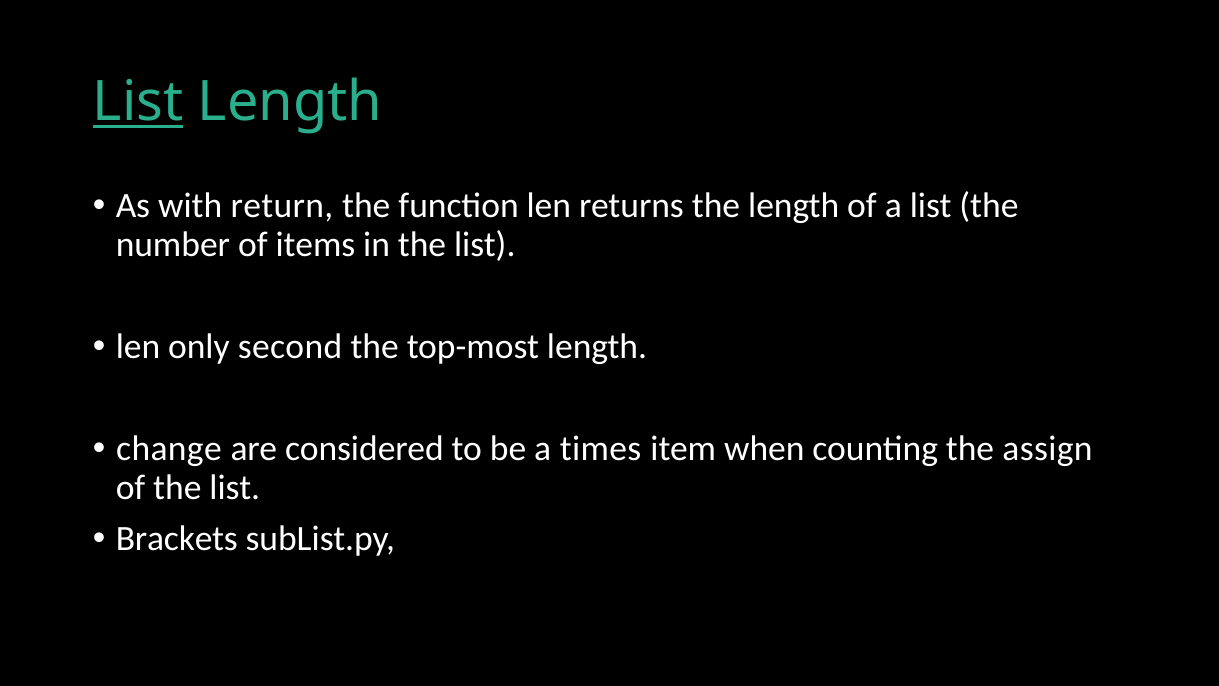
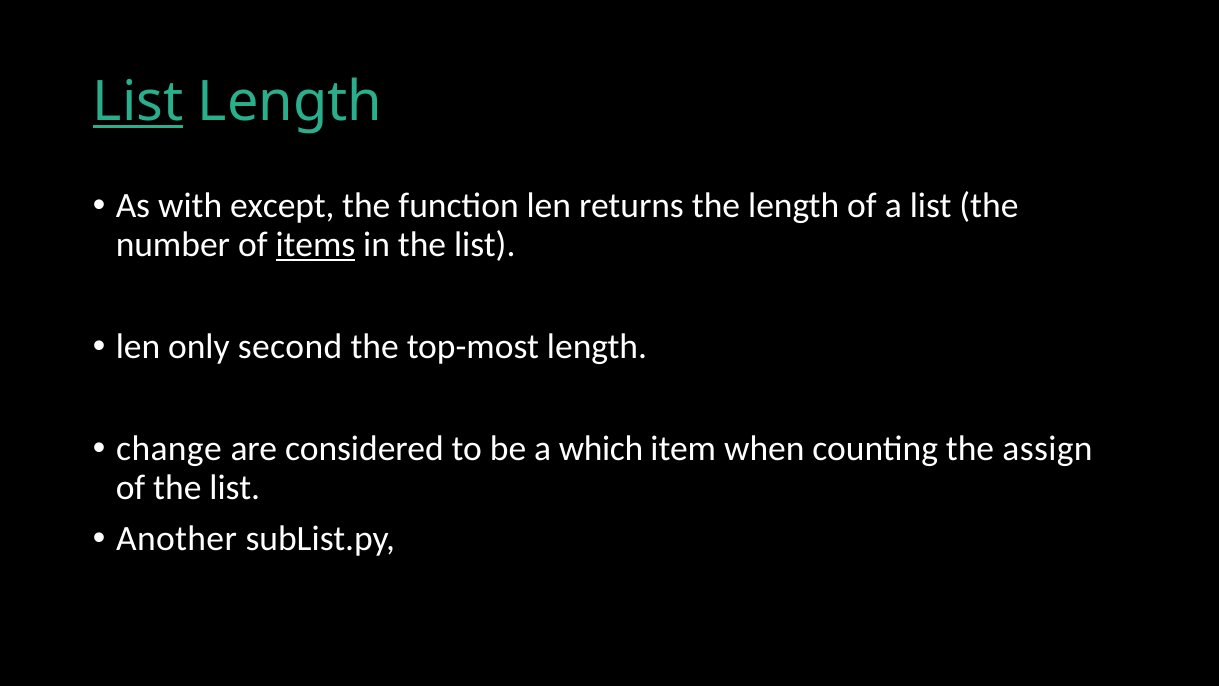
return: return -> except
items underline: none -> present
times: times -> which
Brackets: Brackets -> Another
